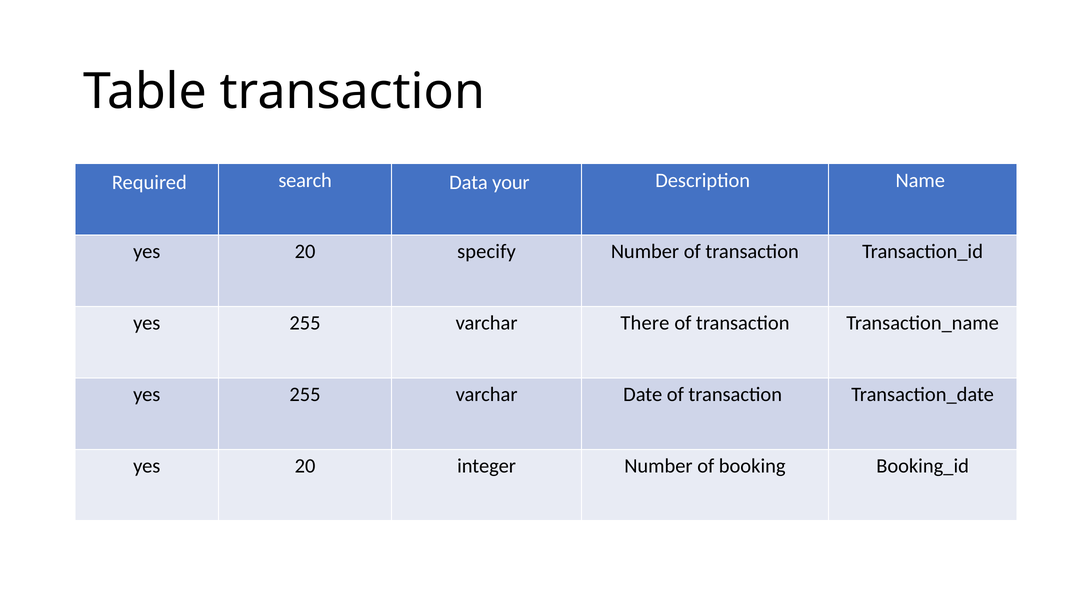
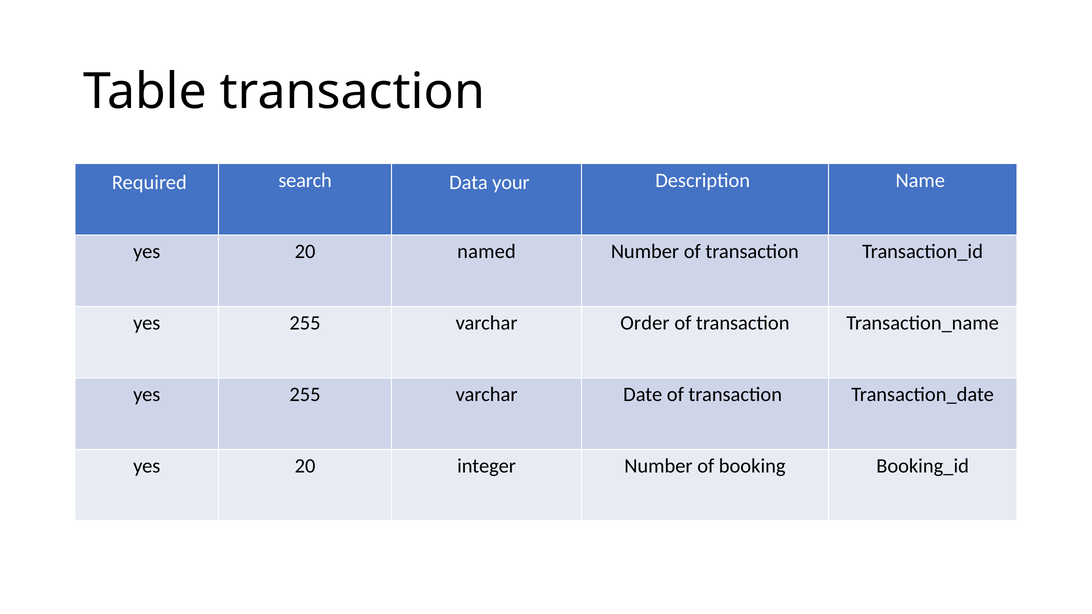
specify: specify -> named
There: There -> Order
